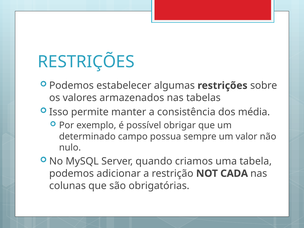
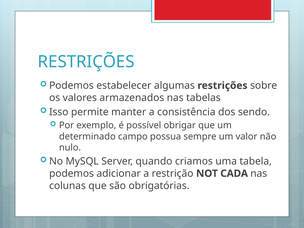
média: média -> sendo
